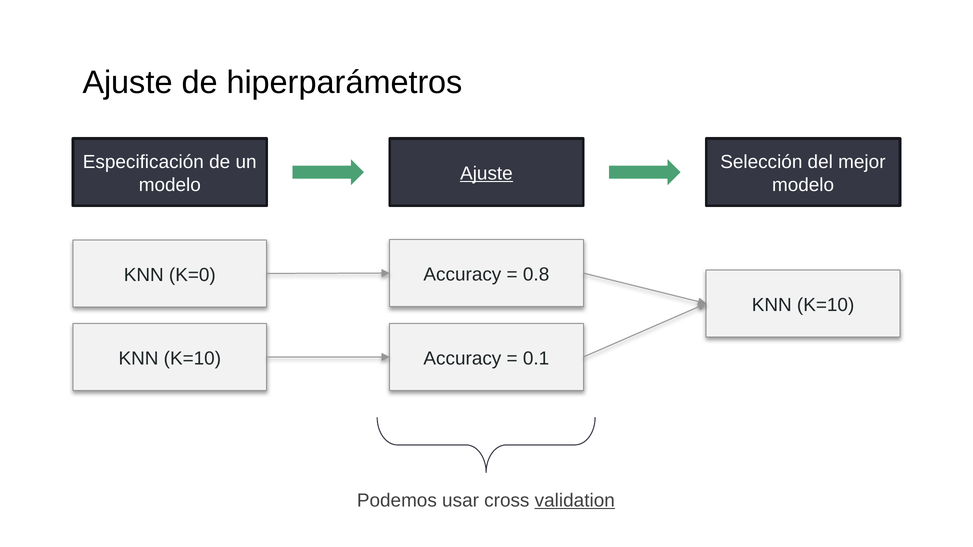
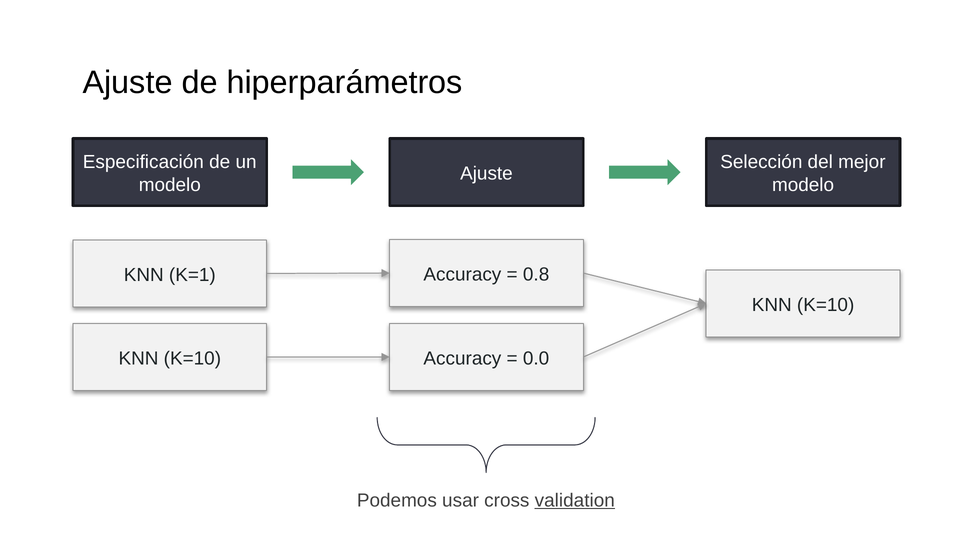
Ajuste at (486, 174) underline: present -> none
K=0: K=0 -> K=1
0.1: 0.1 -> 0.0
